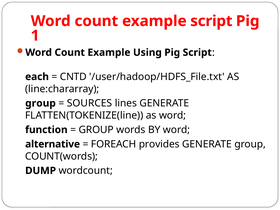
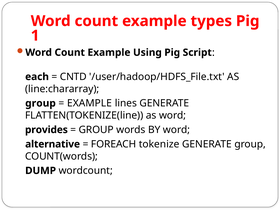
example script: script -> types
SOURCES at (90, 103): SOURCES -> EXAMPLE
function: function -> provides
provides: provides -> tokenize
